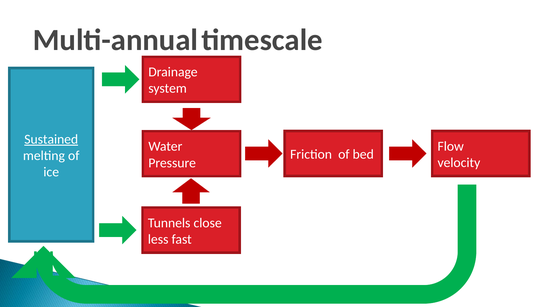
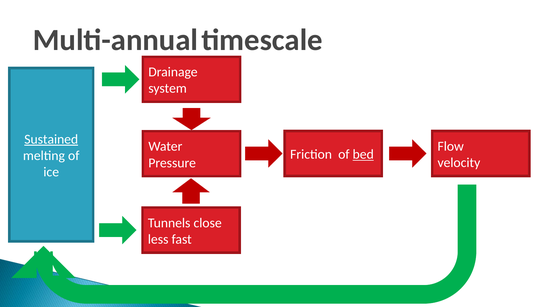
bed underline: none -> present
